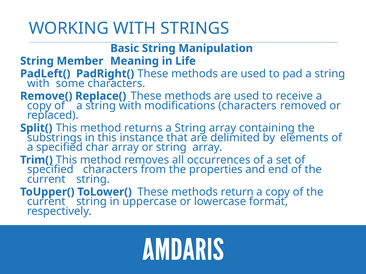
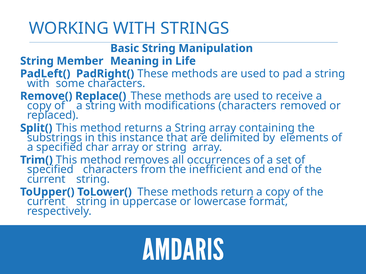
properties: properties -> inefficient
